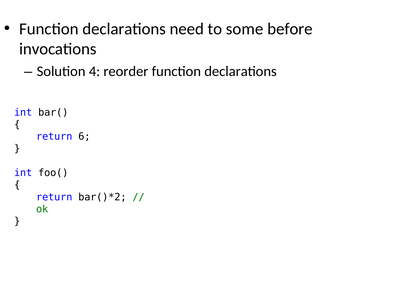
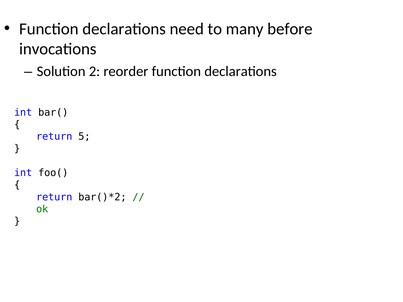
some: some -> many
4: 4 -> 2
6: 6 -> 5
